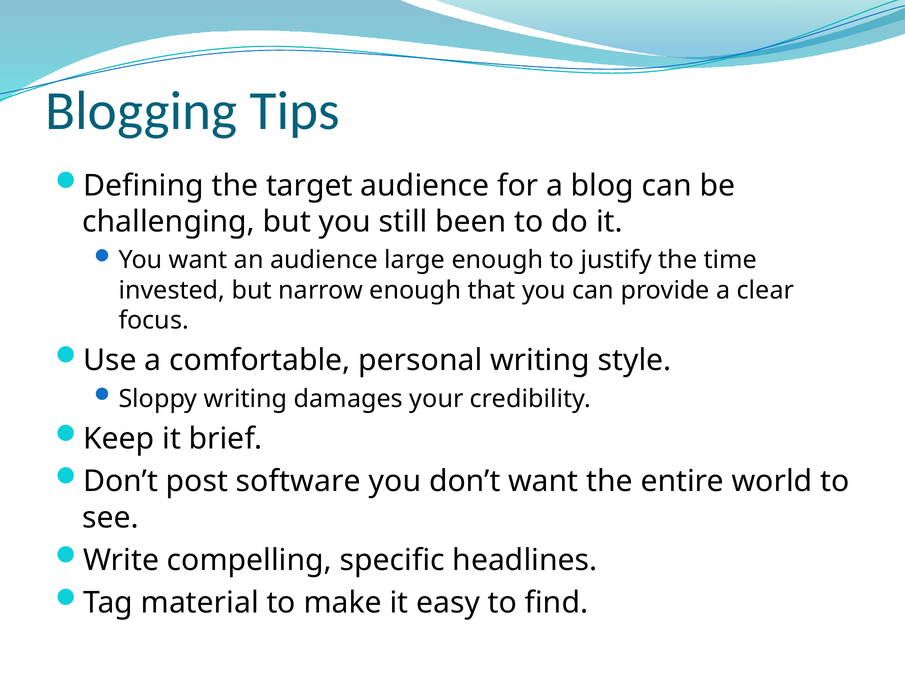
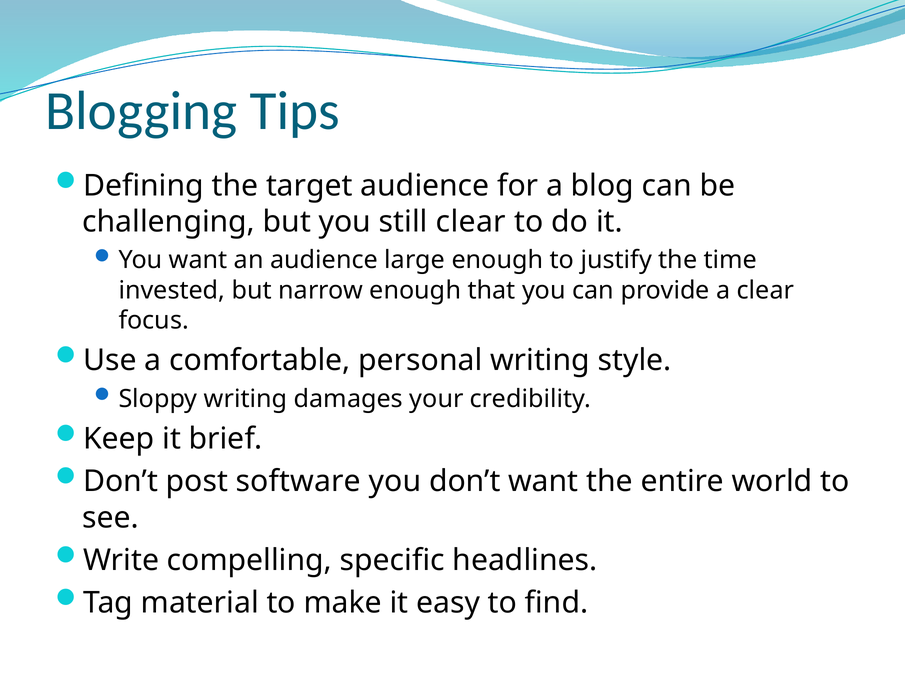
still been: been -> clear
